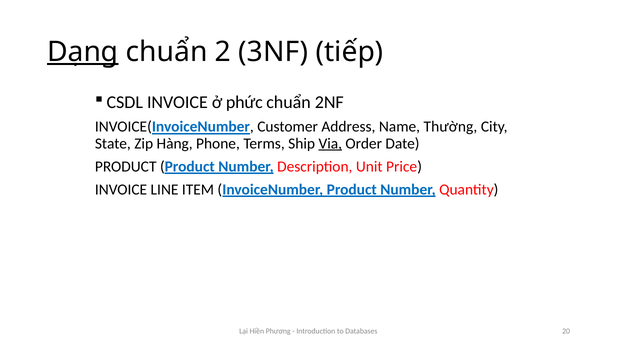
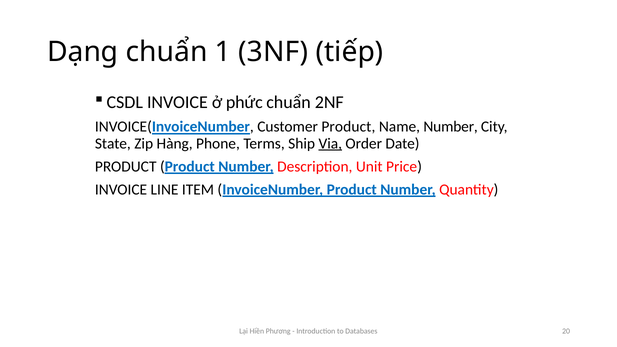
Dạng underline: present -> none
2: 2 -> 1
Customer Address: Address -> Product
Name Thường: Thường -> Number
